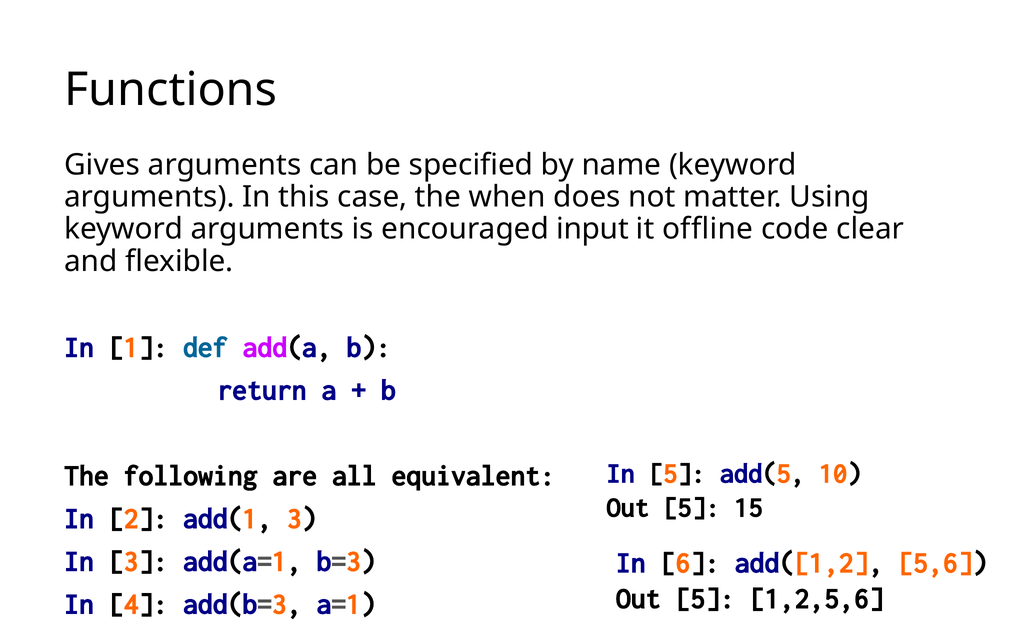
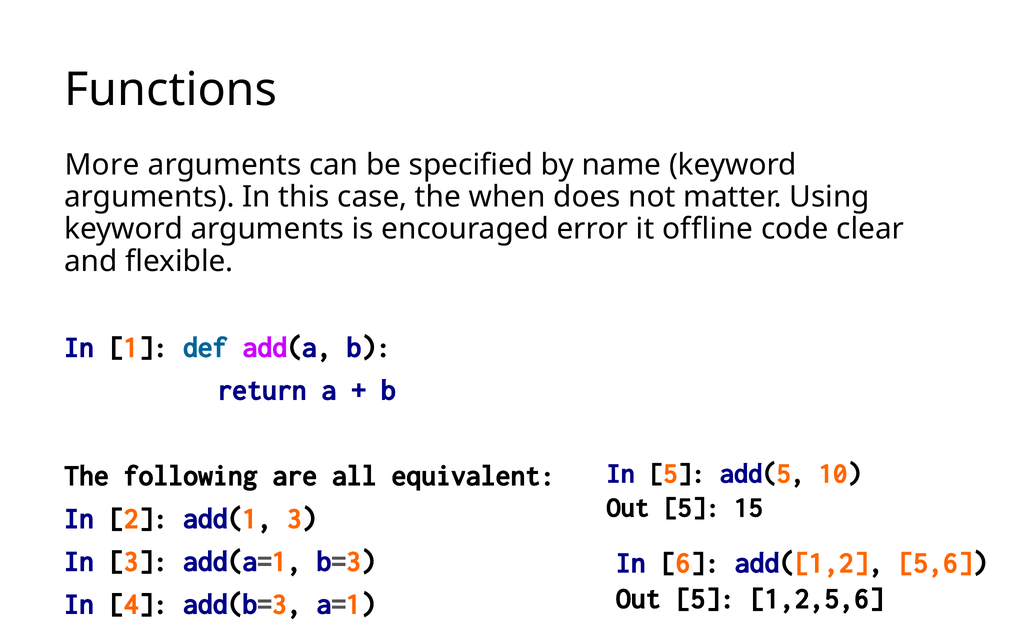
Gives: Gives -> More
input: input -> error
